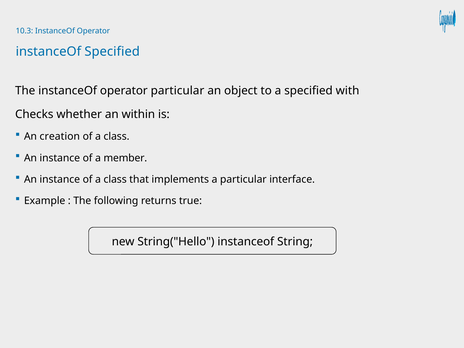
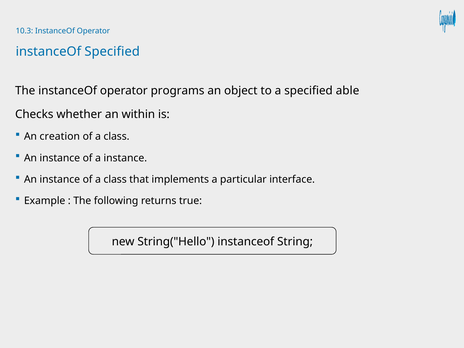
operator particular: particular -> programs
with: with -> able
a member: member -> instance
